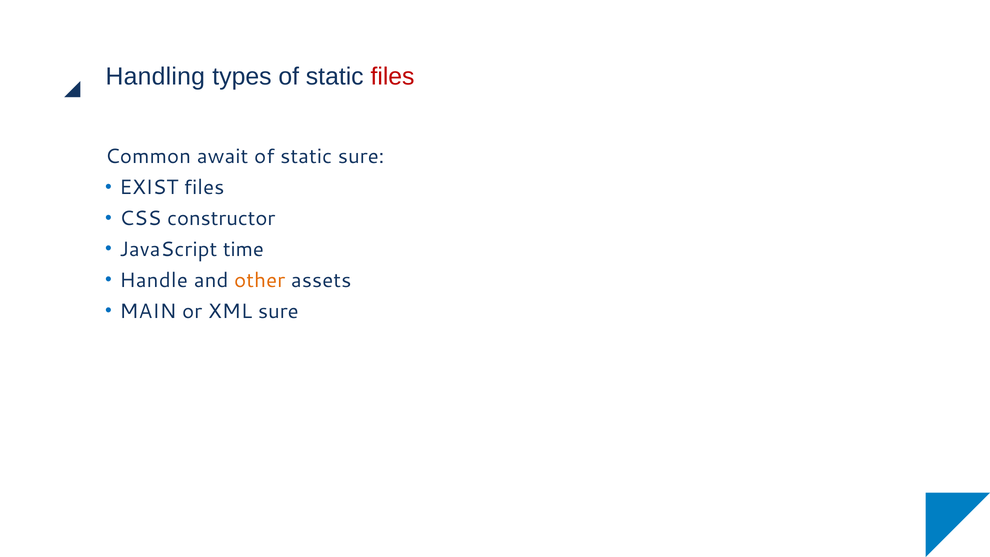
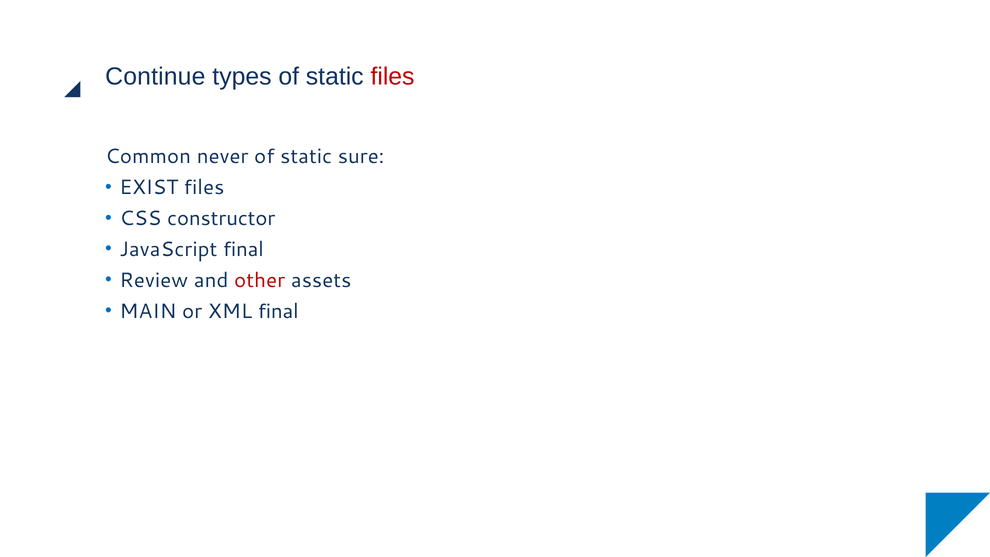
Handling: Handling -> Continue
await: await -> never
JavaScript time: time -> final
Handle: Handle -> Review
other colour: orange -> red
XML sure: sure -> final
